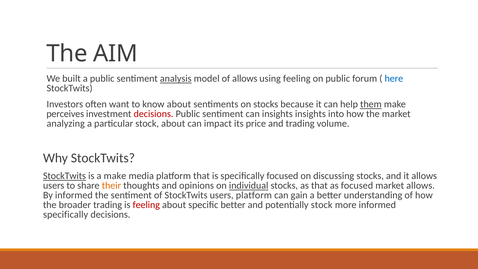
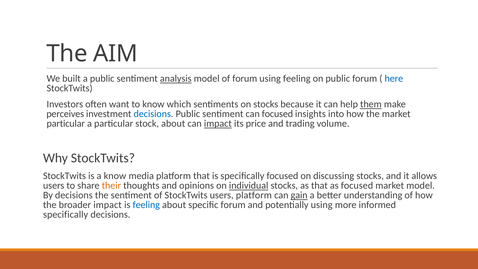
of allows: allows -> forum
know about: about -> which
decisions at (154, 114) colour: red -> blue
can insights: insights -> focused
analyzing at (66, 124): analyzing -> particular
impact at (218, 124) underline: none -> present
StockTwits at (64, 176) underline: present -> none
a make: make -> know
market allows: allows -> model
By informed: informed -> decisions
gain underline: none -> present
broader trading: trading -> impact
feeling at (146, 205) colour: red -> blue
specific better: better -> forum
potentially stock: stock -> using
